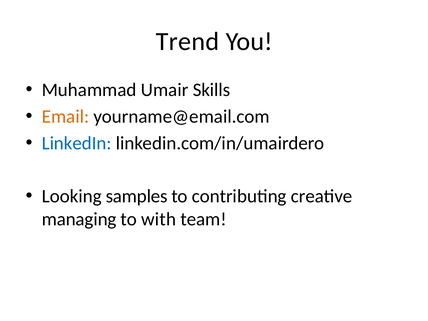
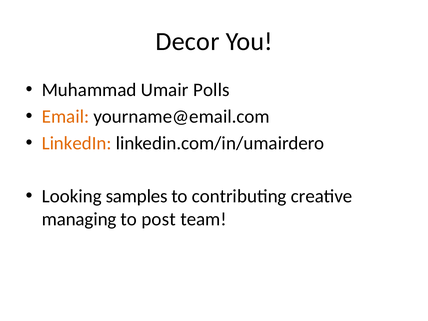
Trend: Trend -> Decor
Skills: Skills -> Polls
LinkedIn colour: blue -> orange
with: with -> post
